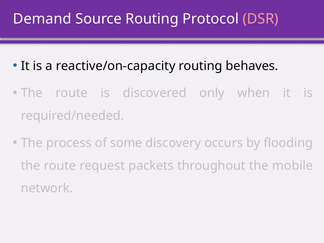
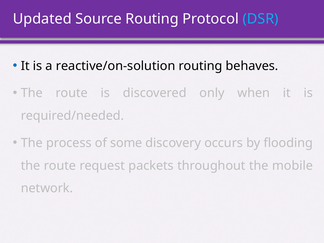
Demand: Demand -> Updated
DSR colour: pink -> light blue
reactive/on-capacity: reactive/on-capacity -> reactive/on-solution
